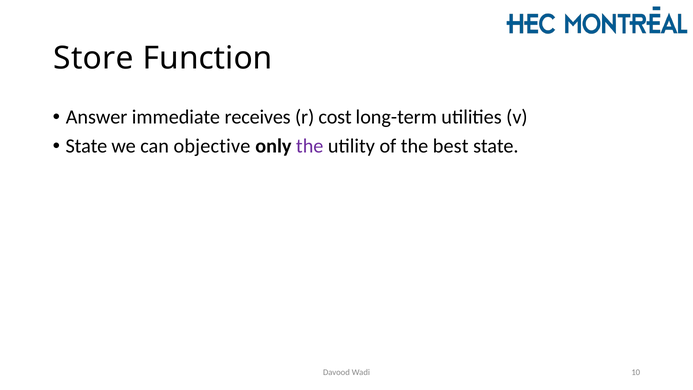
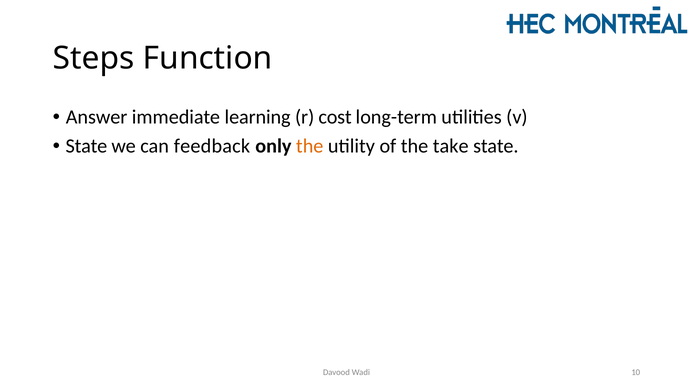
Store: Store -> Steps
receives: receives -> learning
objective: objective -> feedback
the at (310, 146) colour: purple -> orange
best: best -> take
